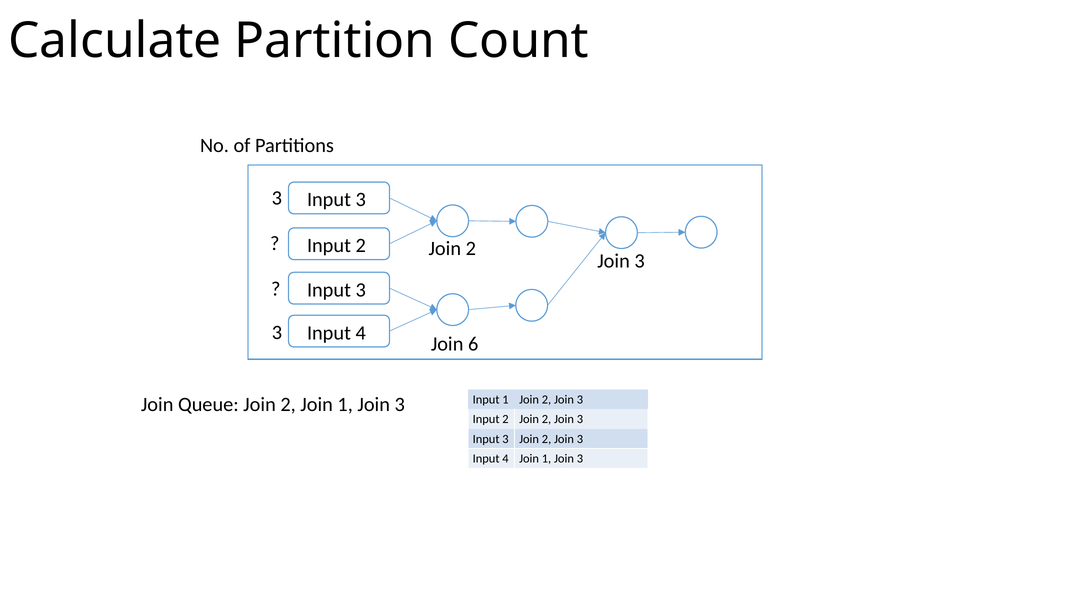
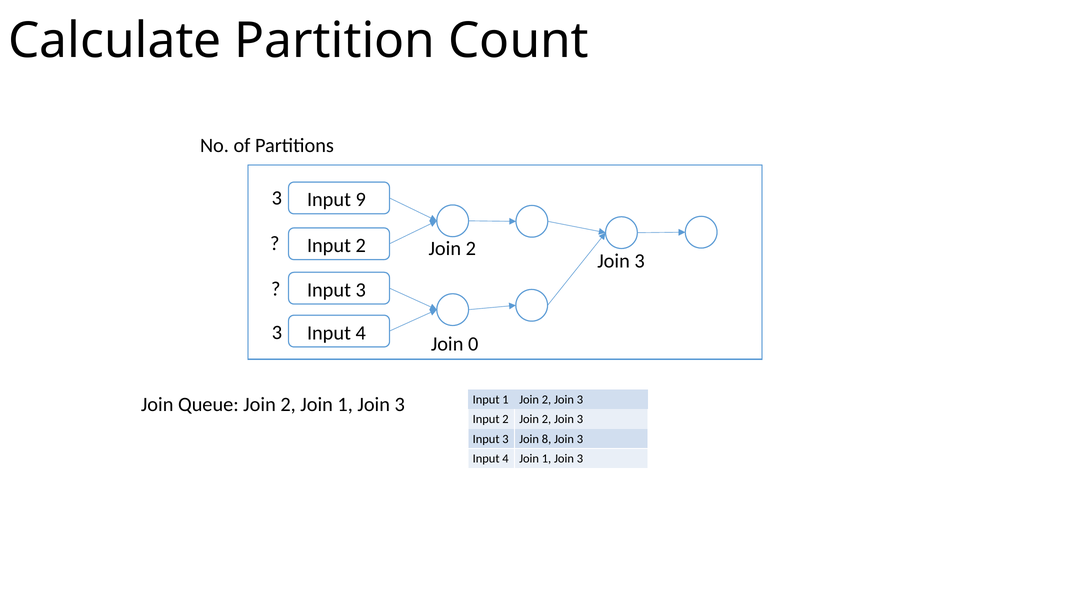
3 at (361, 200): 3 -> 9
6: 6 -> 0
3 Join 2: 2 -> 8
